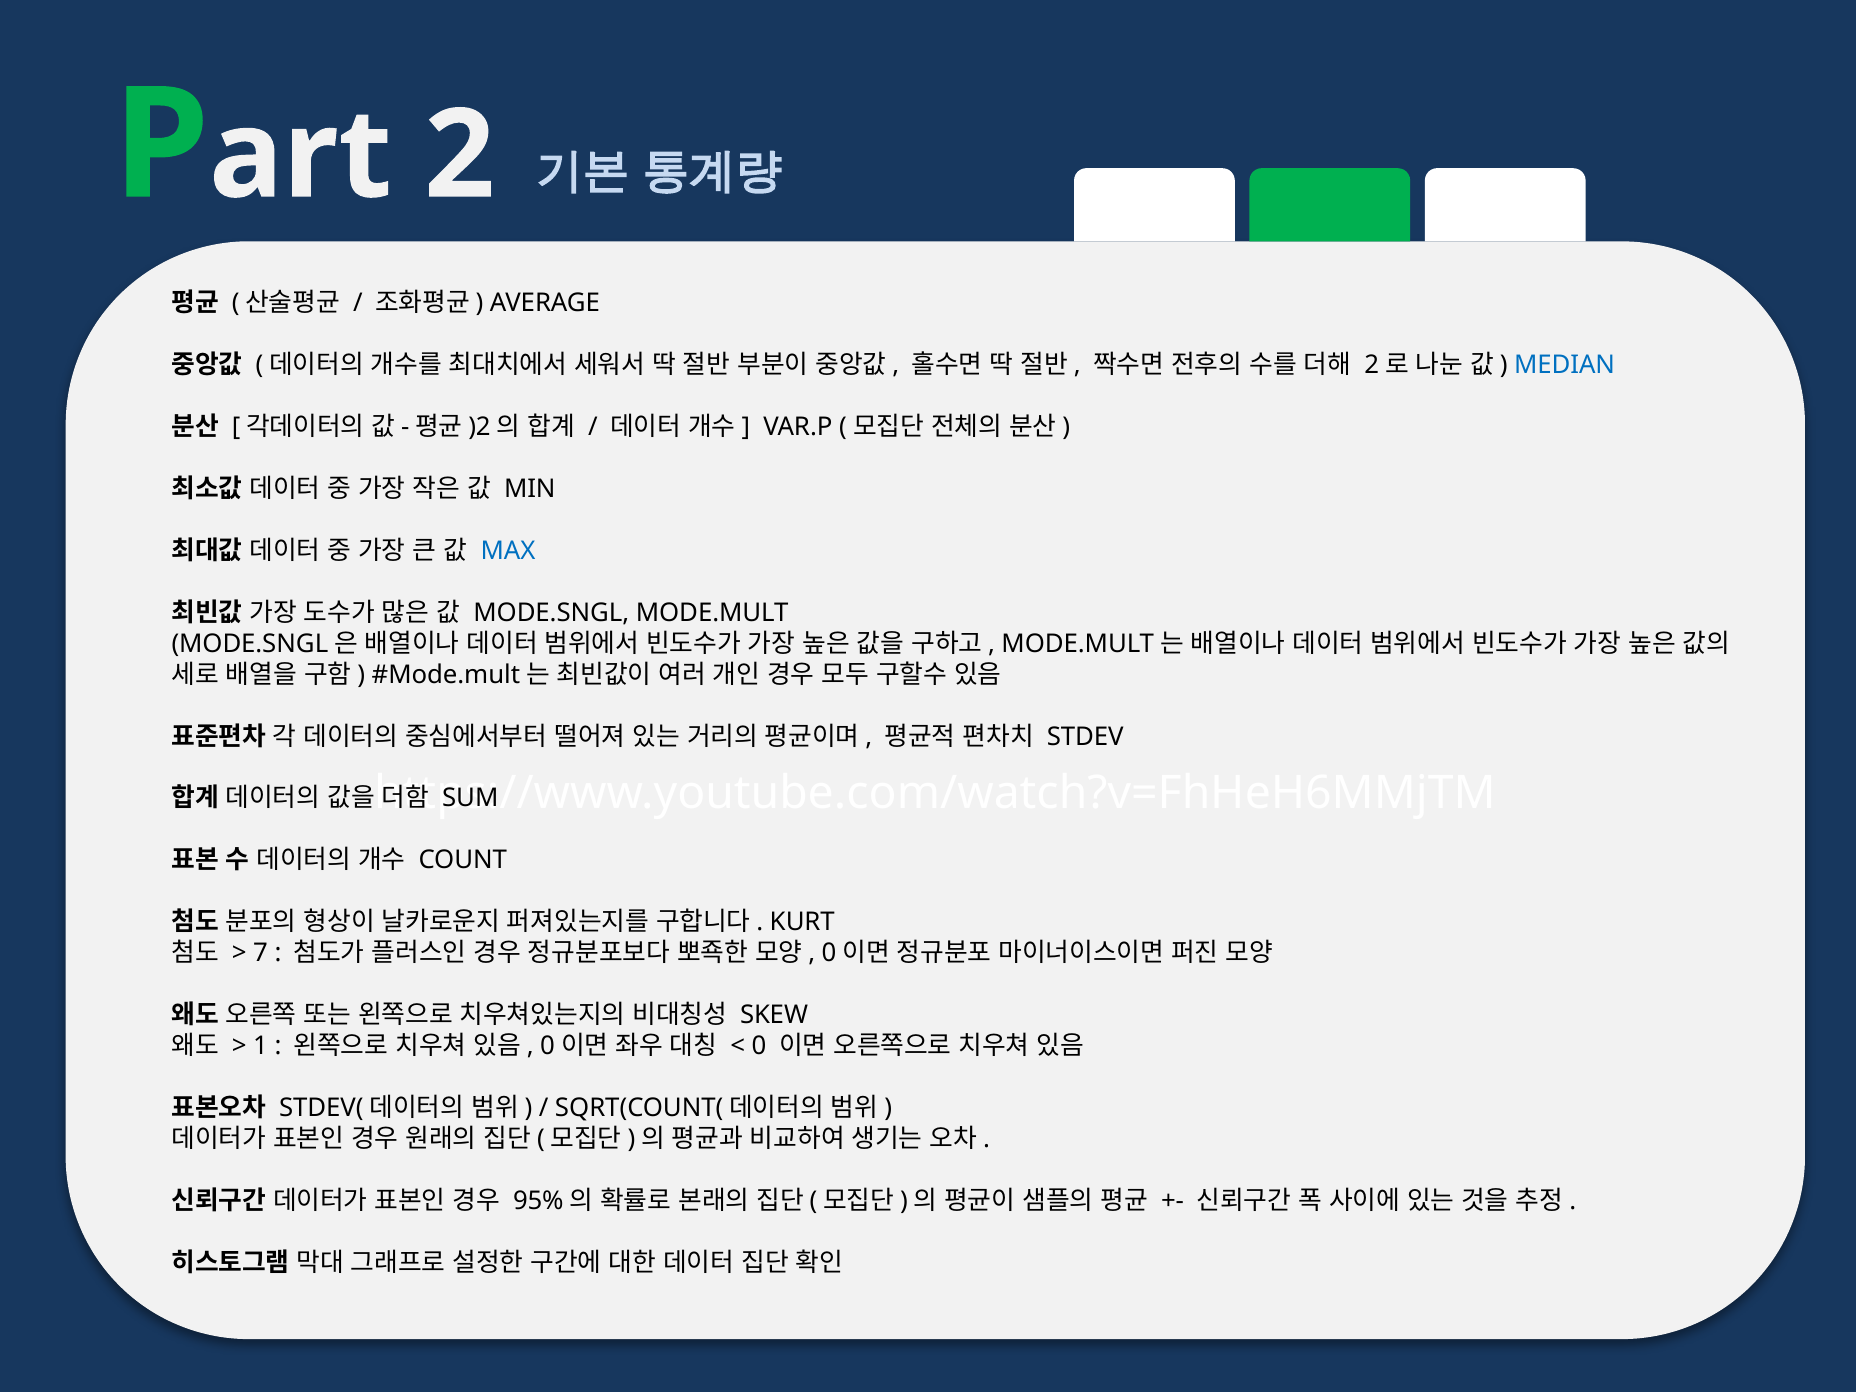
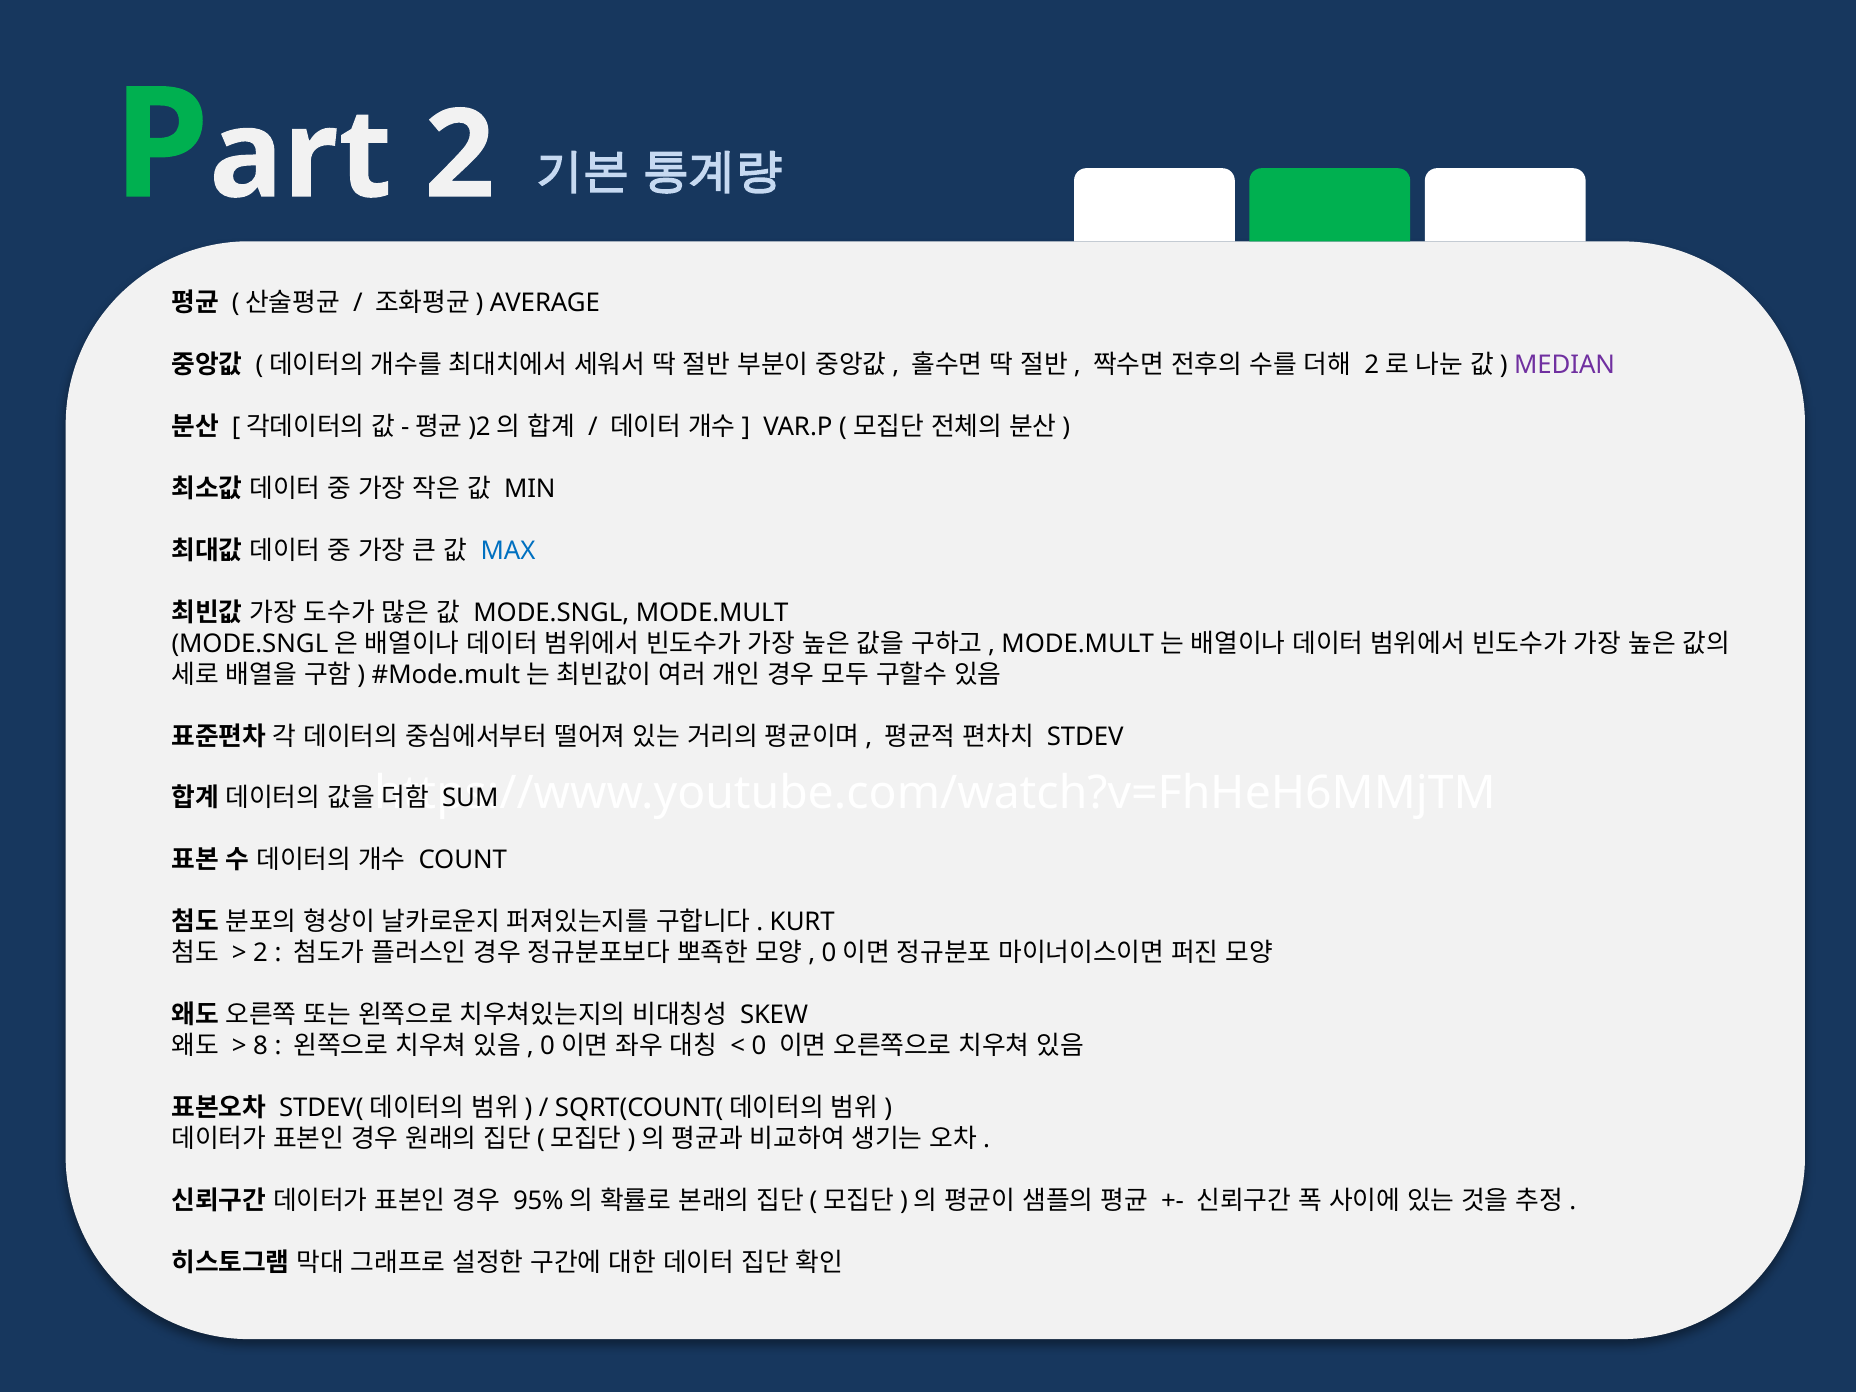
MEDIAN colour: blue -> purple
7 at (261, 953): 7 -> 2
1: 1 -> 8
